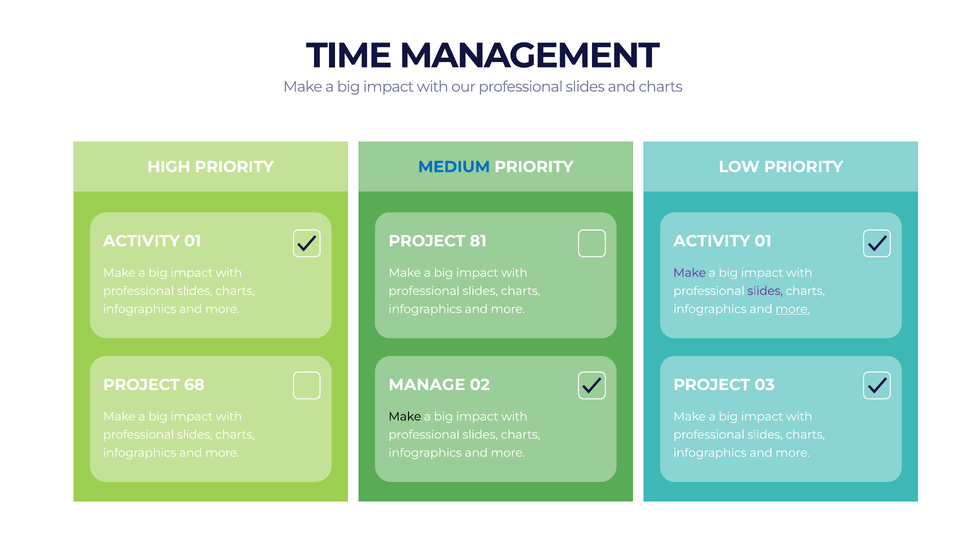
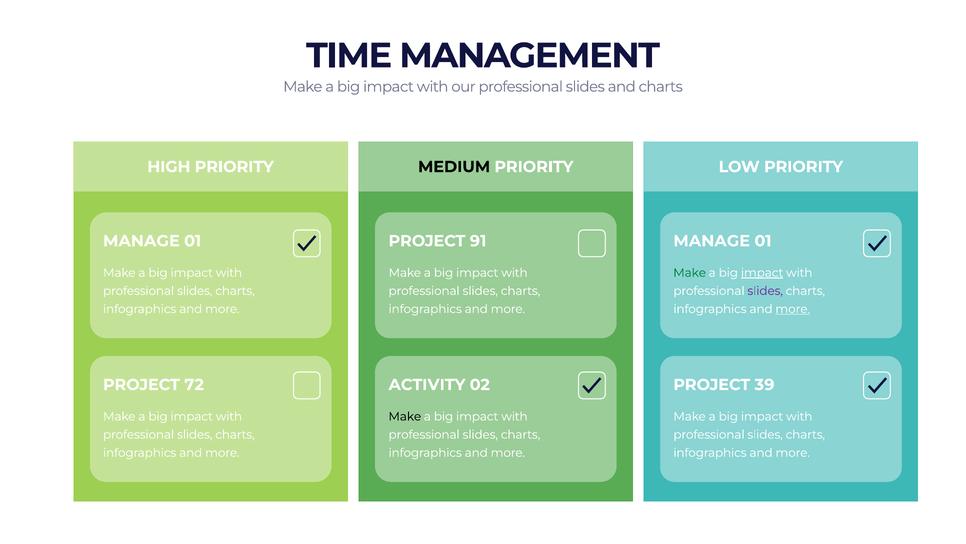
MEDIUM colour: blue -> black
ACTIVITY at (141, 241): ACTIVITY -> MANAGE
81: 81 -> 91
ACTIVITY at (712, 241): ACTIVITY -> MANAGE
Make at (690, 273) colour: purple -> green
impact at (762, 273) underline: none -> present
68: 68 -> 72
MANAGE: MANAGE -> ACTIVITY
03: 03 -> 39
